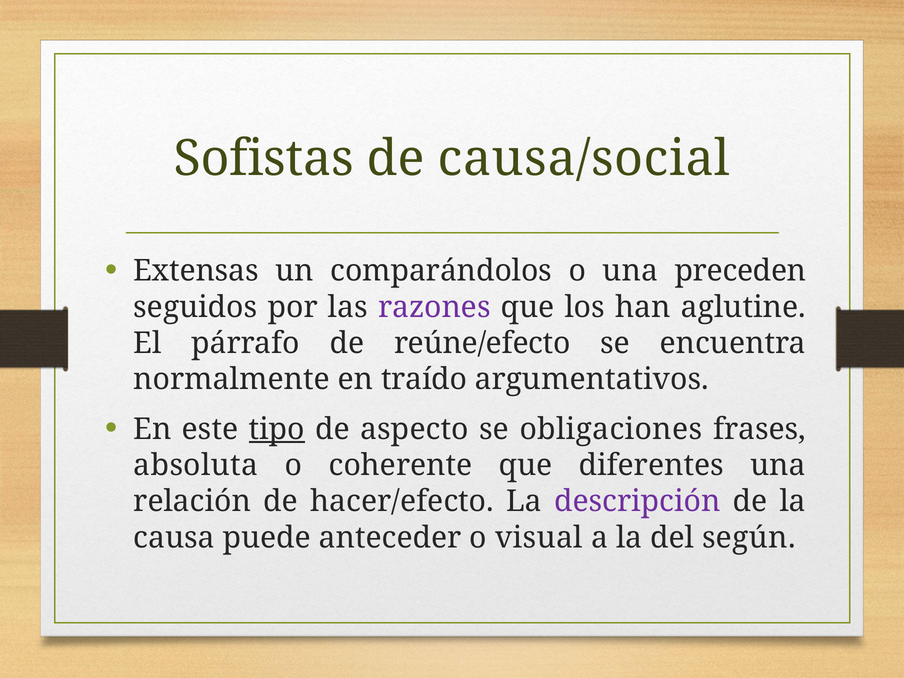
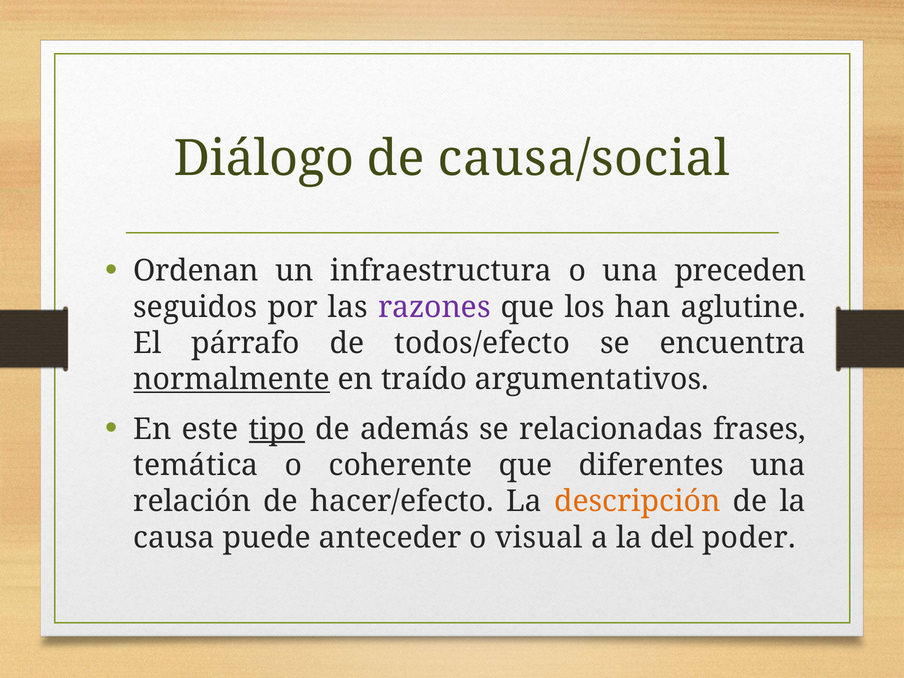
Sofistas: Sofistas -> Diálogo
Extensas: Extensas -> Ordenan
comparándolos: comparándolos -> infraestructura
reúne/efecto: reúne/efecto -> todos/efecto
normalmente underline: none -> present
aspecto: aspecto -> además
obligaciones: obligaciones -> relacionadas
absoluta: absoluta -> temática
descripción colour: purple -> orange
según: según -> poder
